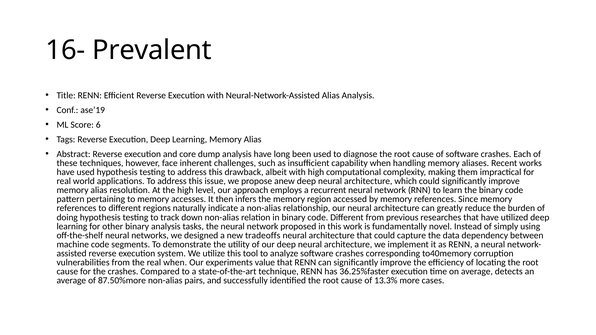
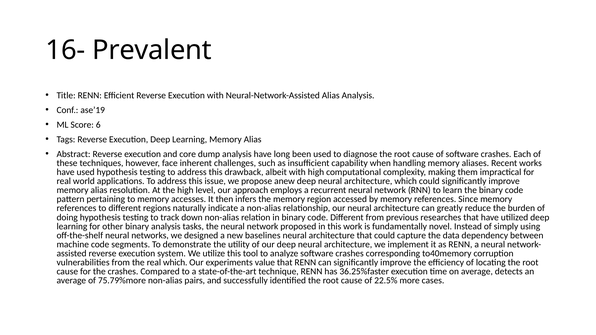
tradeoffs: tradeoffs -> baselines
real when: when -> which
87.50%more: 87.50%more -> 75.79%more
13.3%: 13.3% -> 22.5%
